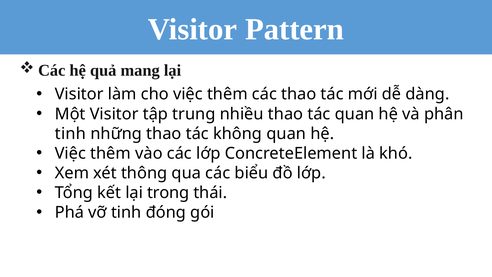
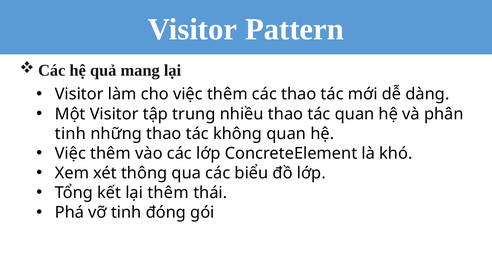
lại trong: trong -> thêm
